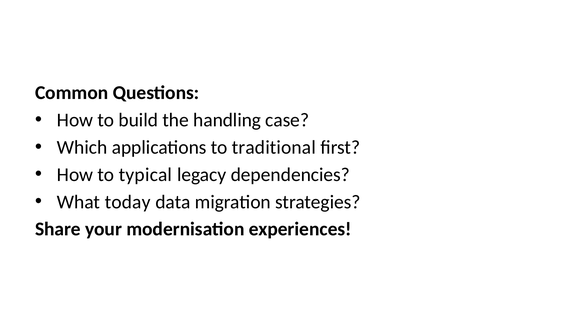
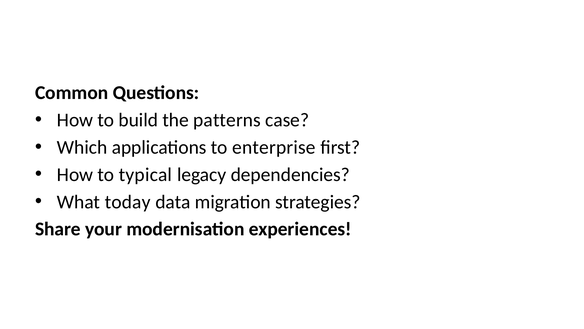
handling: handling -> patterns
traditional: traditional -> enterprise
